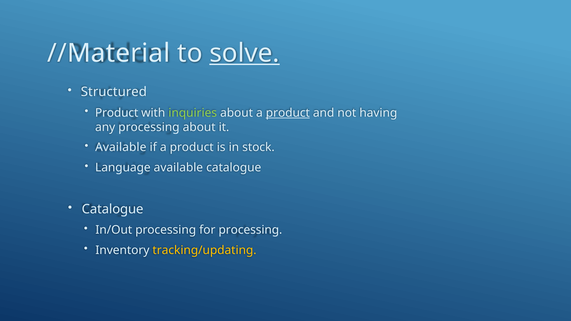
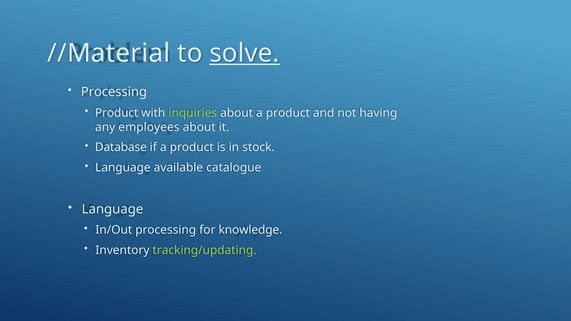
Structured at (114, 92): Structured -> Processing
product at (288, 113) underline: present -> none
any processing: processing -> employees
Available at (121, 147): Available -> Database
Catalogue at (113, 209): Catalogue -> Language
for processing: processing -> knowledge
tracking/updating colour: yellow -> light green
